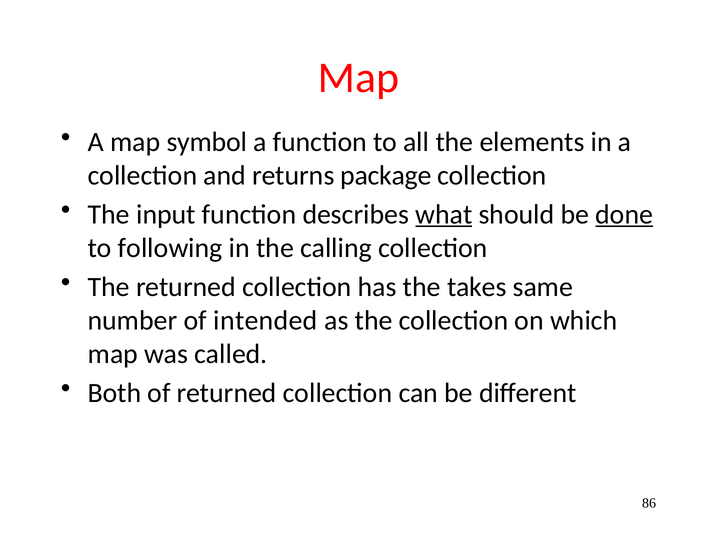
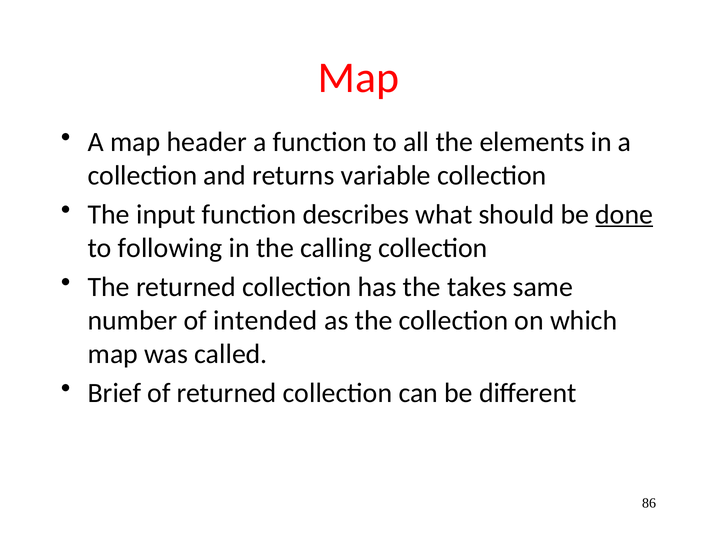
symbol: symbol -> header
package: package -> variable
what underline: present -> none
Both: Both -> Brief
